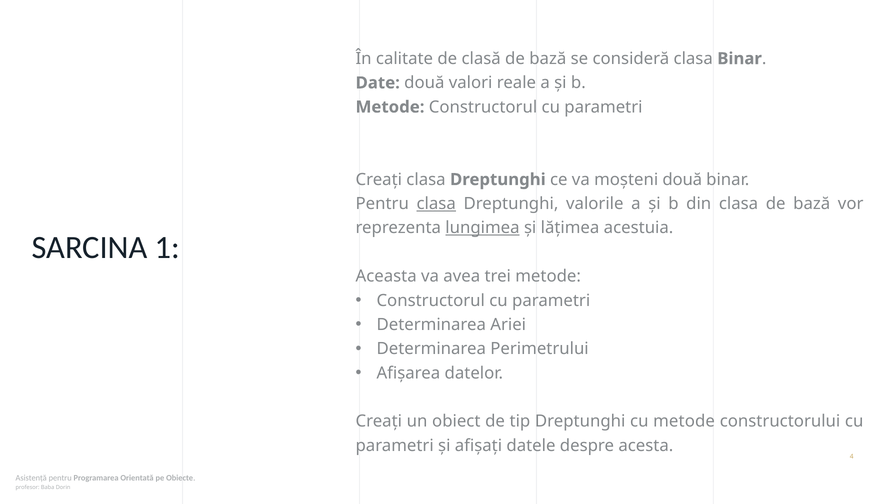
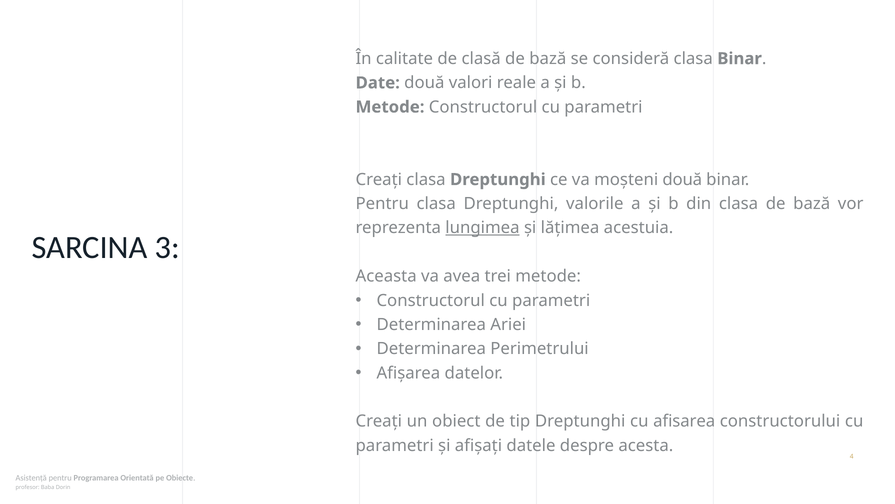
clasa at (436, 204) underline: present -> none
1: 1 -> 3
cu metode: metode -> afisarea
